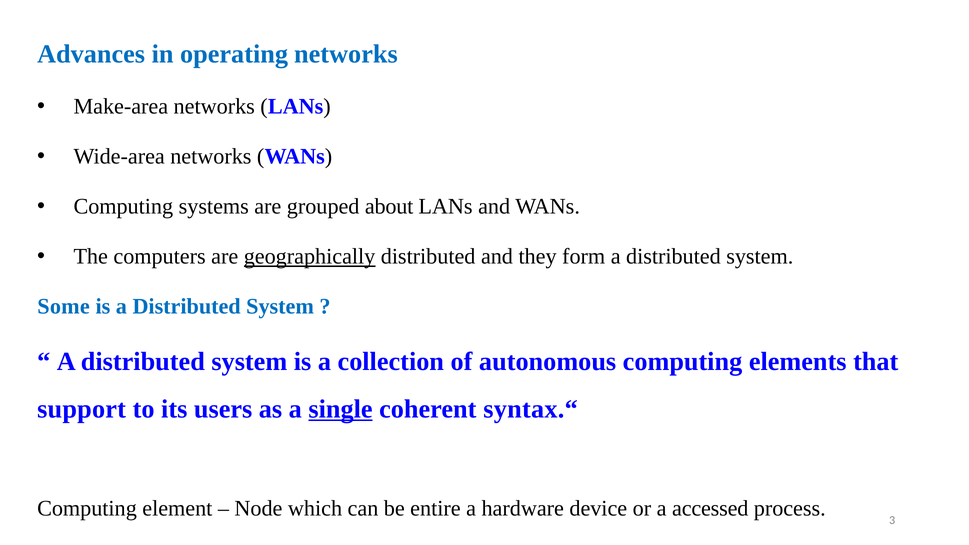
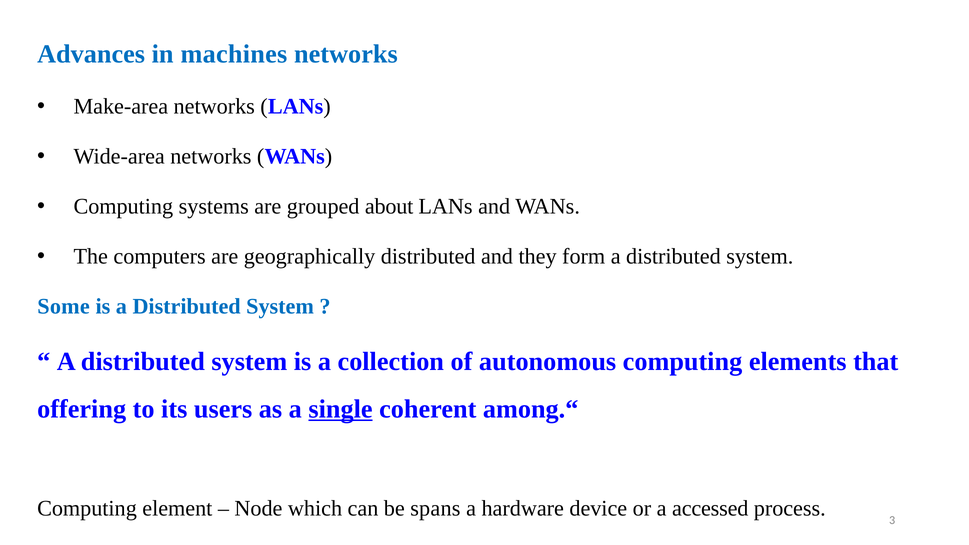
operating: operating -> machines
geographically underline: present -> none
support: support -> offering
syntax.“: syntax.“ -> among.“
entire: entire -> spans
